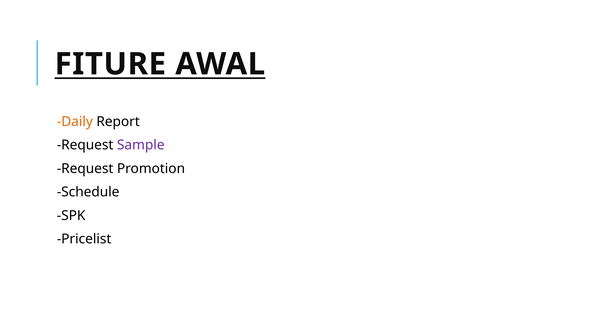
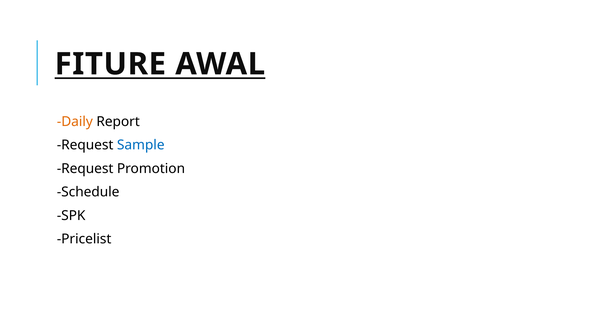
Sample colour: purple -> blue
